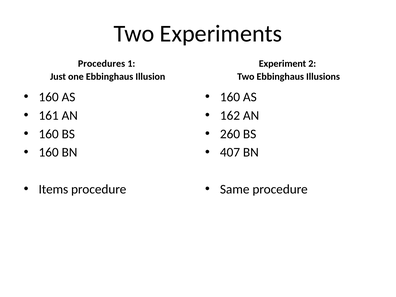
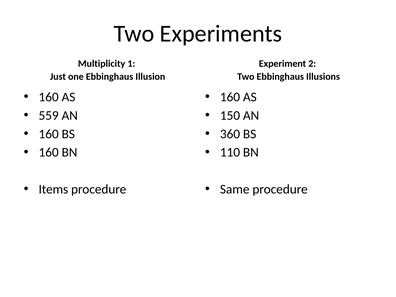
Procedures: Procedures -> Multiplicity
161: 161 -> 559
162: 162 -> 150
260: 260 -> 360
407: 407 -> 110
